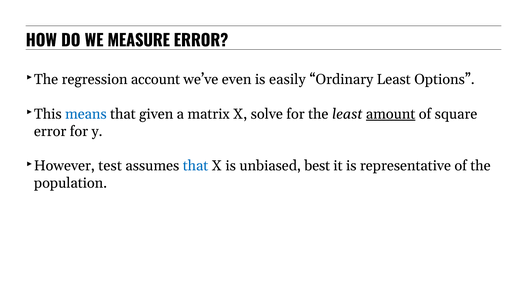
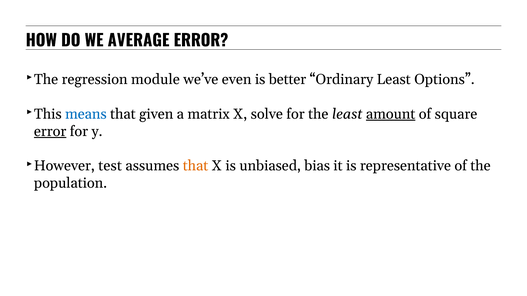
MEASURE: MEASURE -> AVERAGE
account: account -> module
easily: easily -> better
error at (50, 131) underline: none -> present
that at (196, 166) colour: blue -> orange
best: best -> bias
